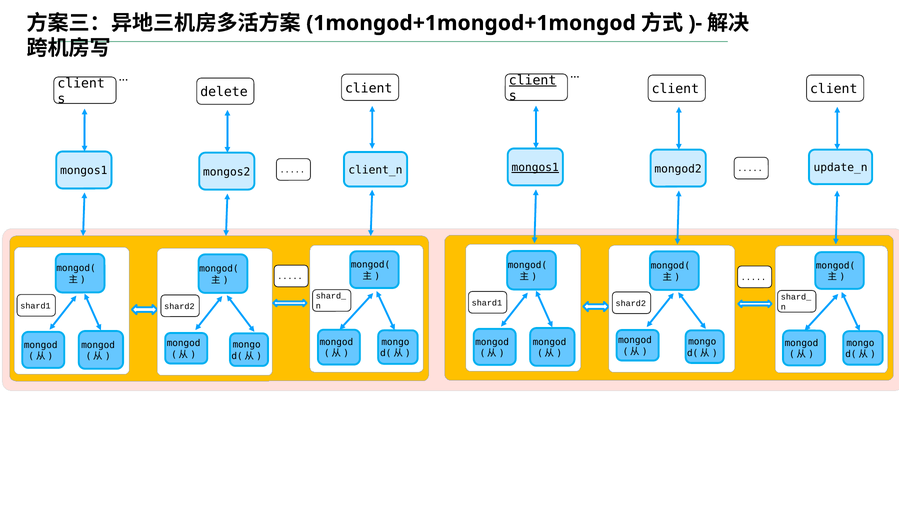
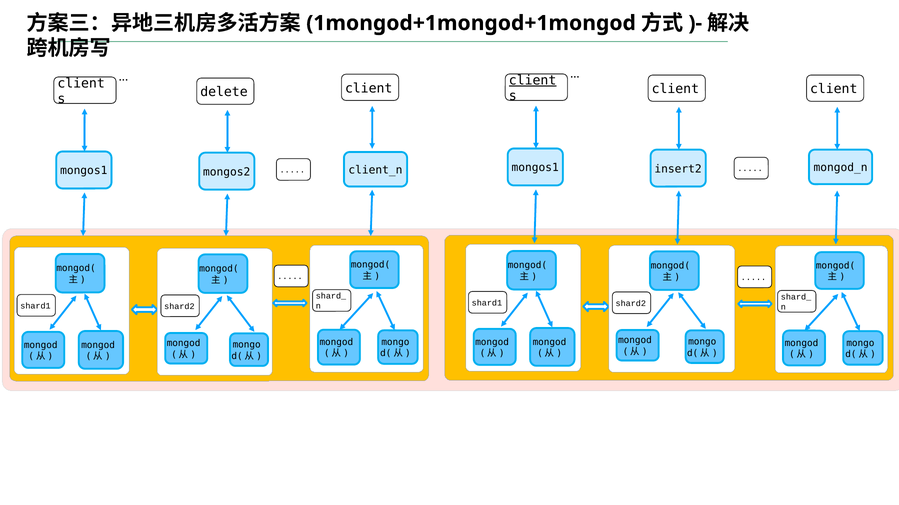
update_n: update_n -> mongod_n
mongos1 at (535, 168) underline: present -> none
mongod2: mongod2 -> insert2
